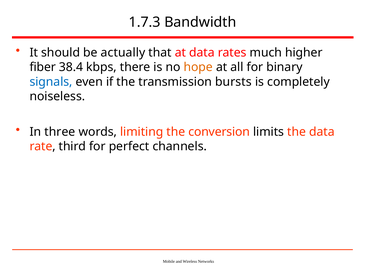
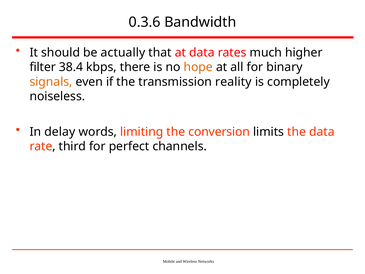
1.7.3: 1.7.3 -> 0.3.6
fiber: fiber -> filter
signals colour: blue -> orange
bursts: bursts -> reality
three: three -> delay
